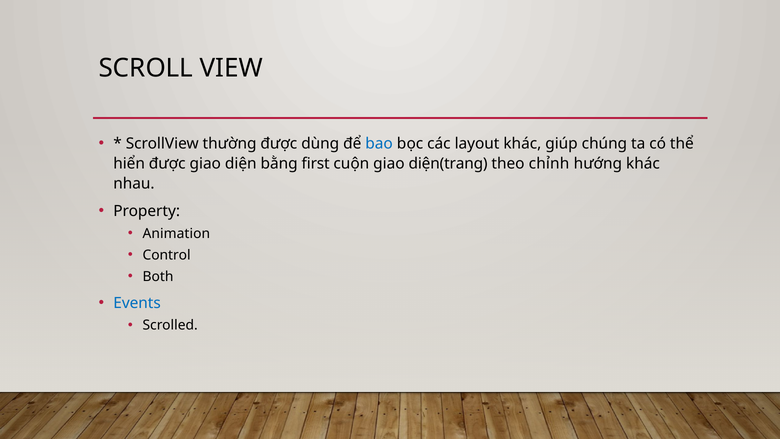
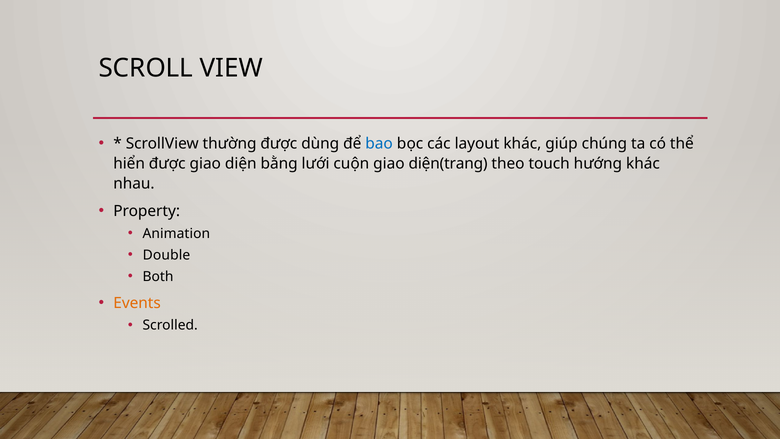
first: first -> lưới
chỉnh: chỉnh -> touch
Control: Control -> Double
Events colour: blue -> orange
